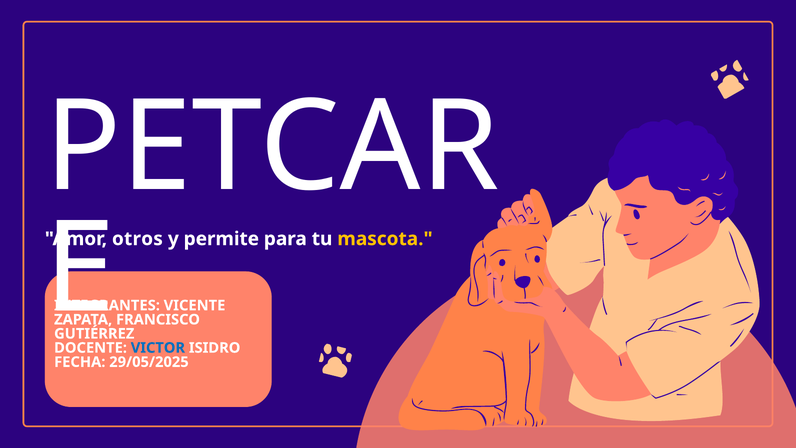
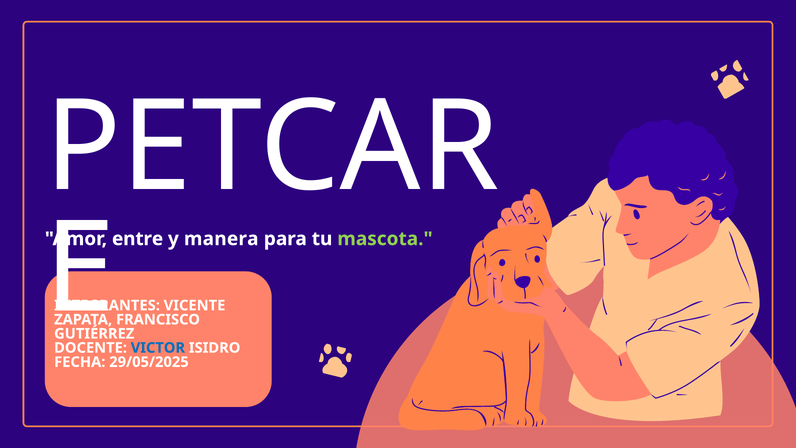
otros: otros -> entre
permite: permite -> manera
mascota colour: yellow -> light green
